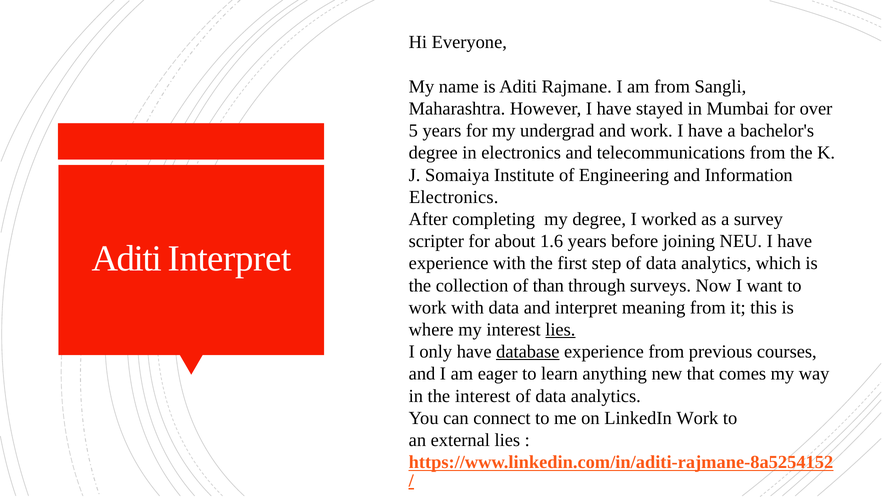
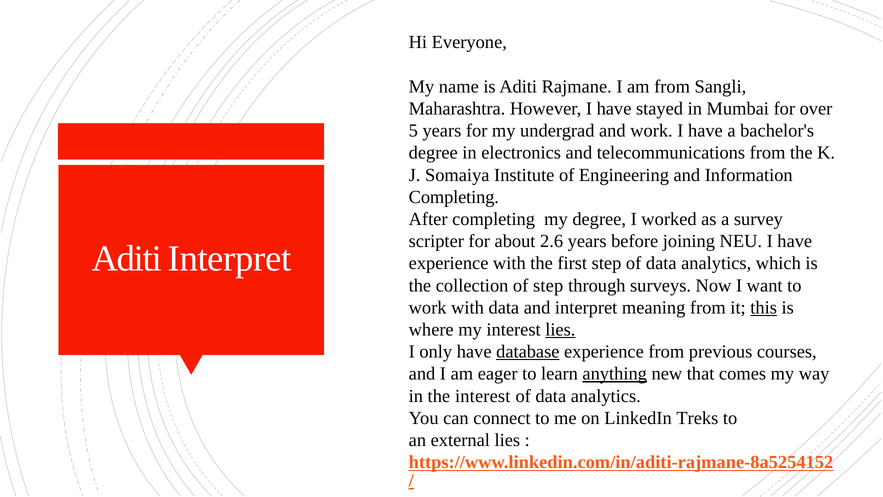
Electronics at (454, 197): Electronics -> Completing
1.6: 1.6 -> 2.6
of than: than -> step
this underline: none -> present
anything underline: none -> present
LinkedIn Work: Work -> Treks
